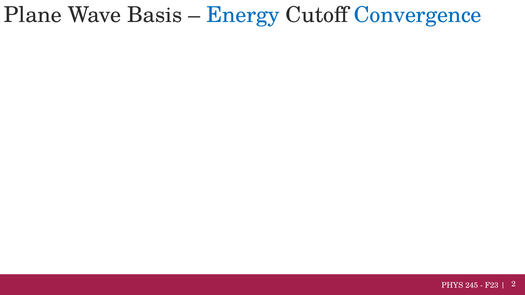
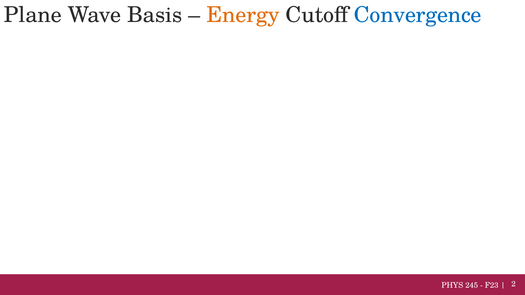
Energy colour: blue -> orange
